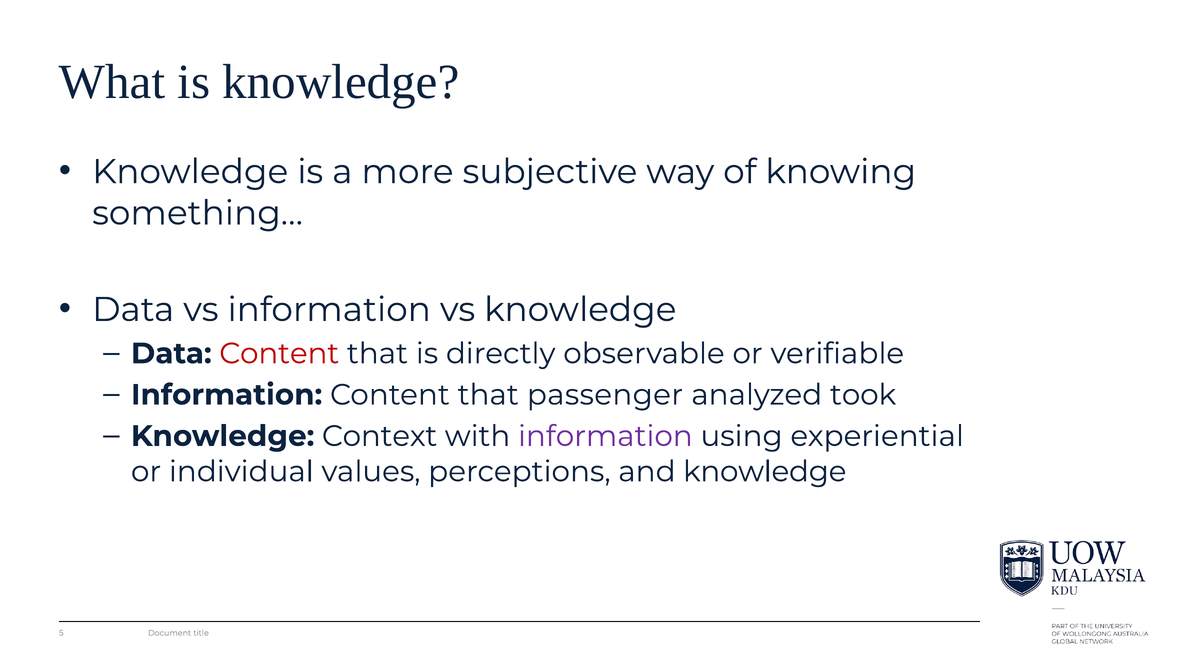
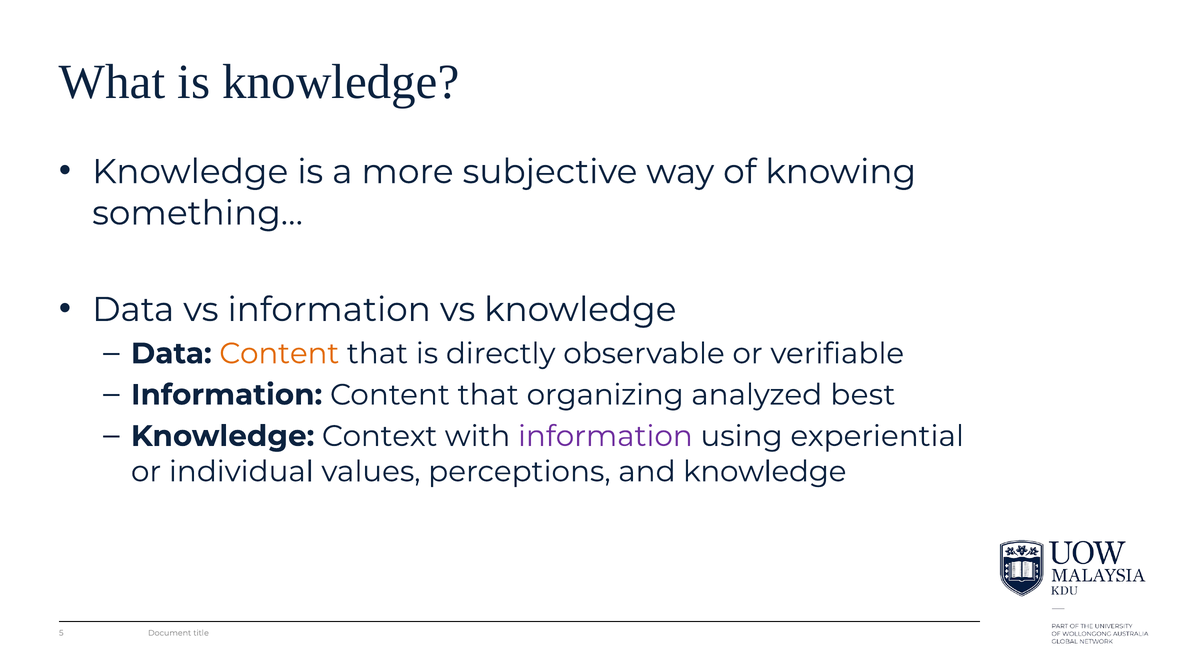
Content at (279, 353) colour: red -> orange
passenger: passenger -> organizing
took: took -> best
